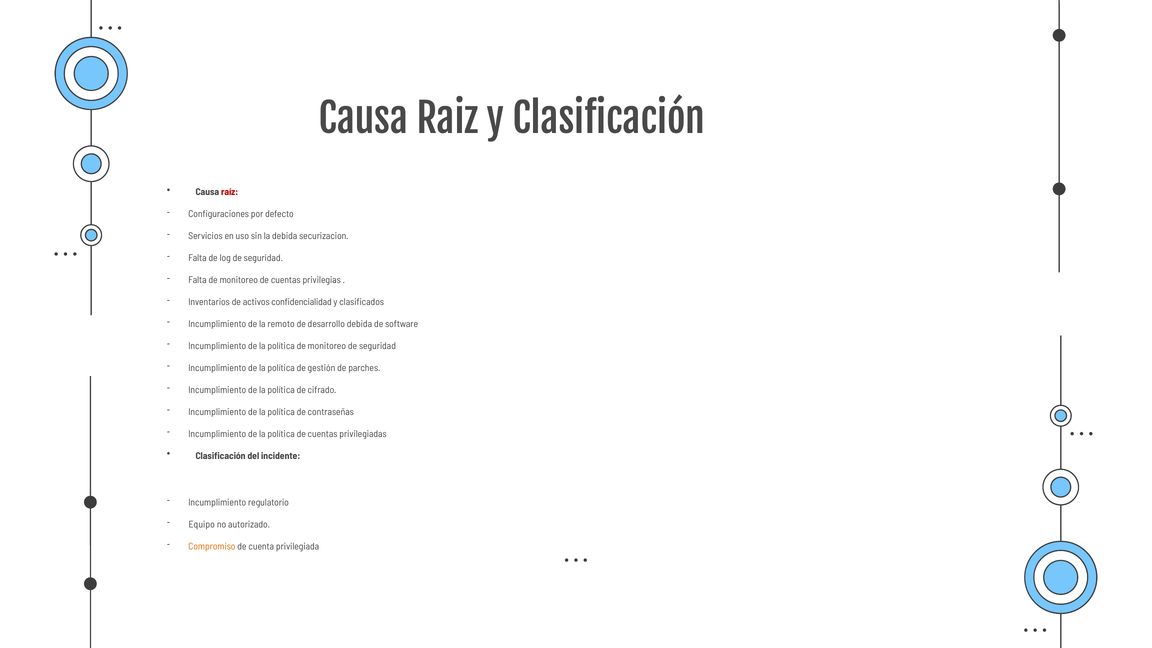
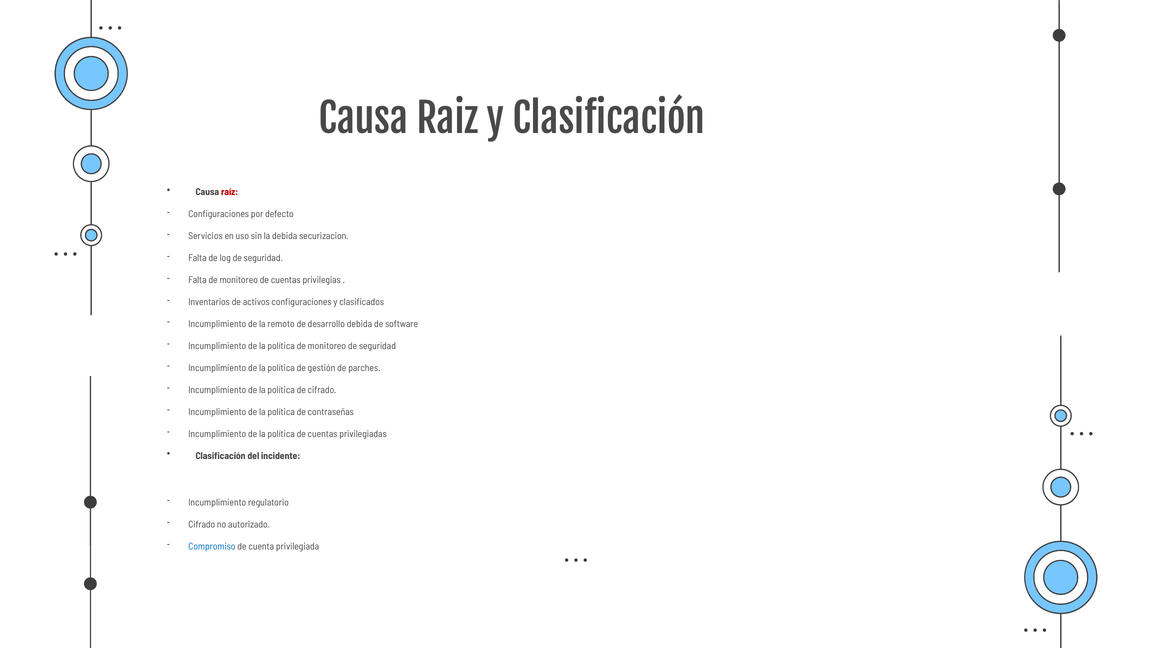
activos confidencialidad: confidencialidad -> configuraciones
Equipo at (202, 525): Equipo -> Cifrado
Compromiso colour: orange -> blue
